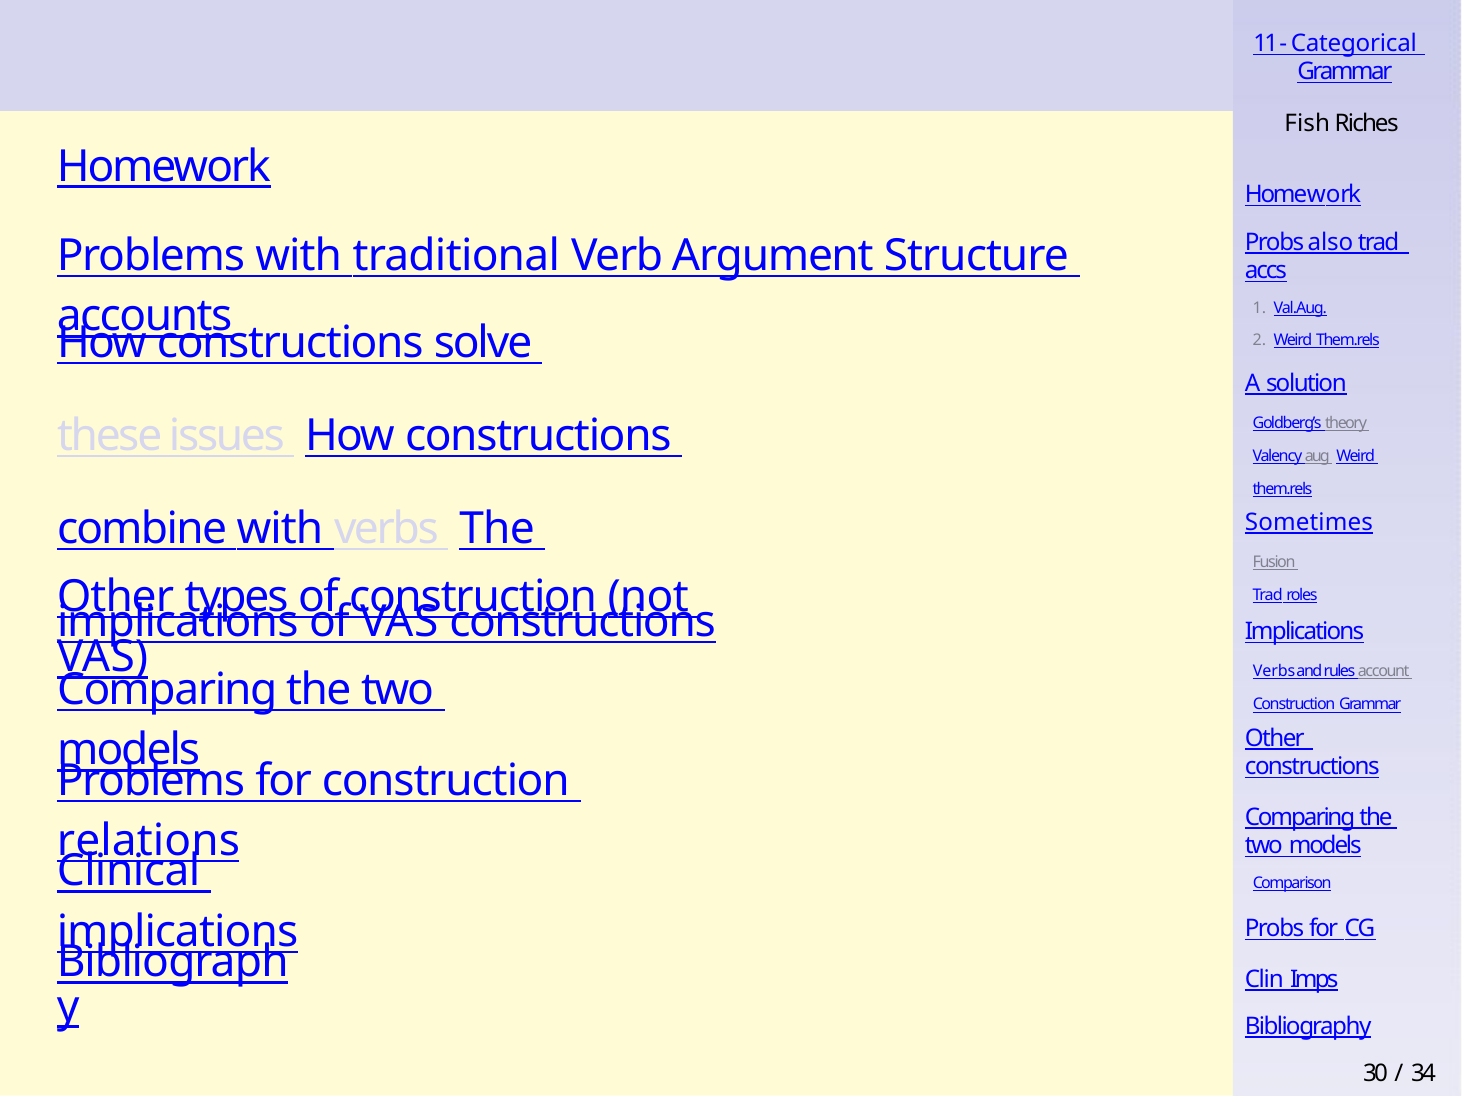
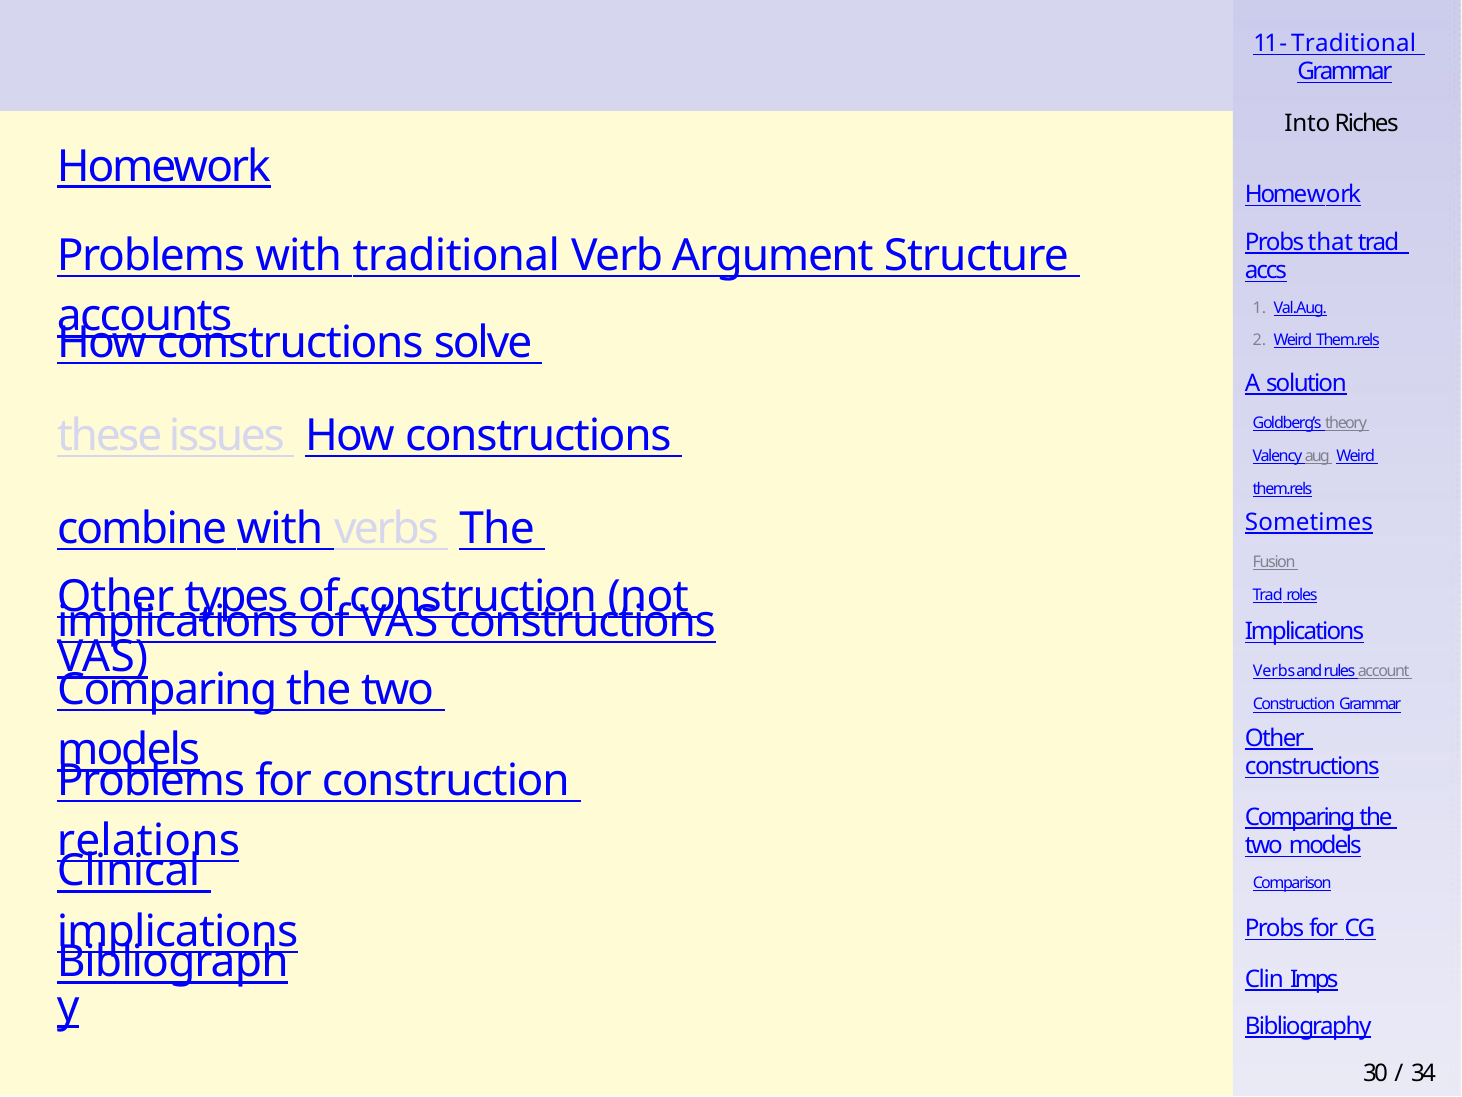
Categorical at (1354, 44): Categorical -> Traditional
Fish: Fish -> Into
also: also -> that
